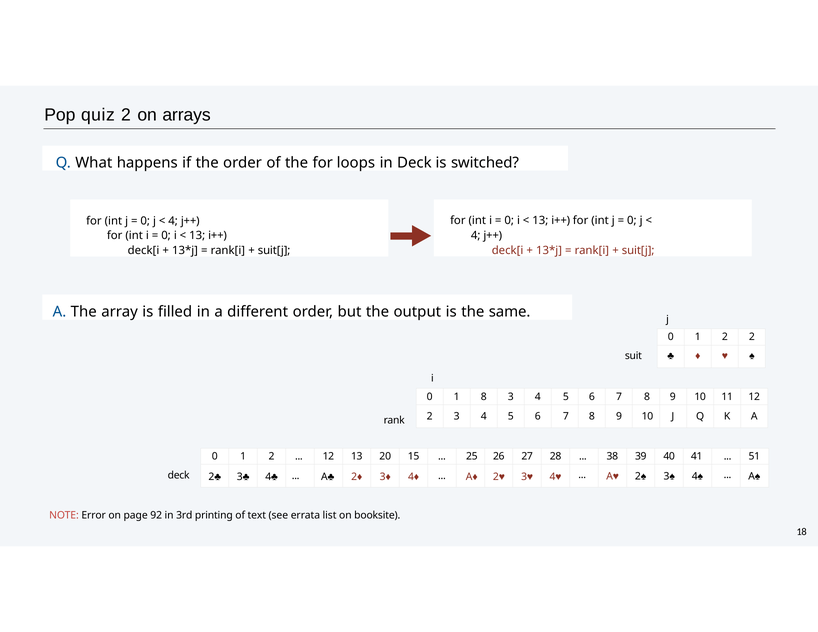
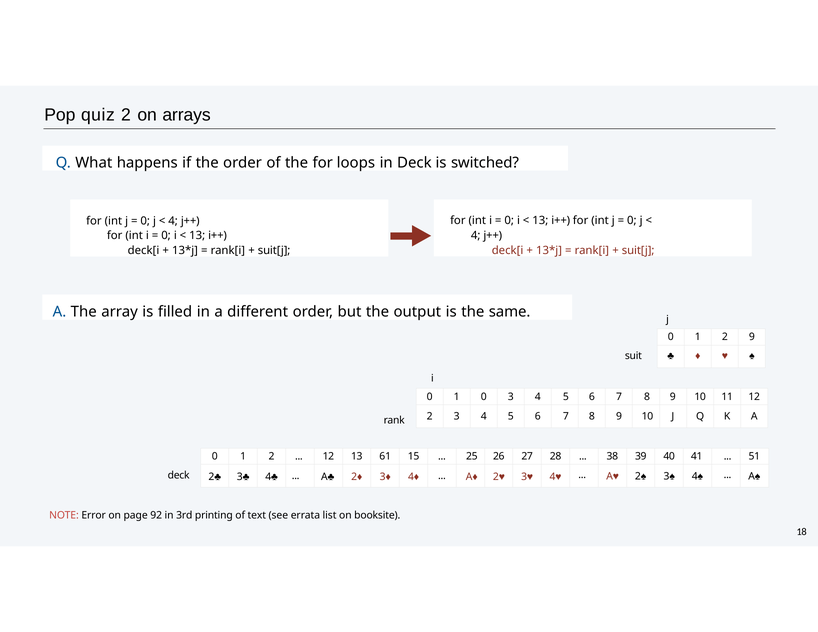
2 2: 2 -> 9
1 8: 8 -> 0
20: 20 -> 61
